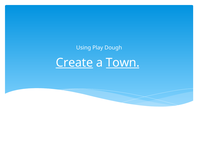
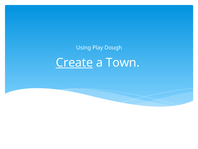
Town underline: present -> none
